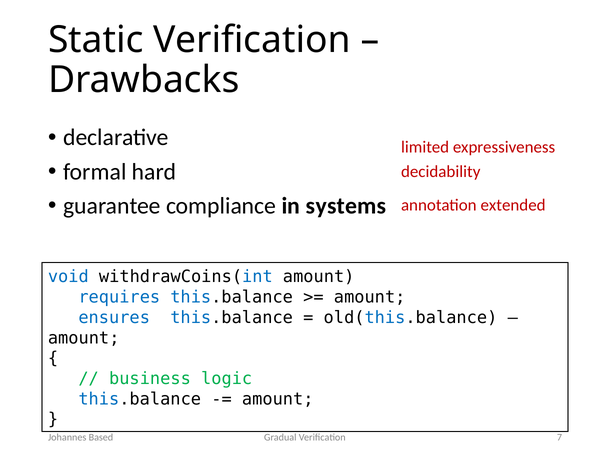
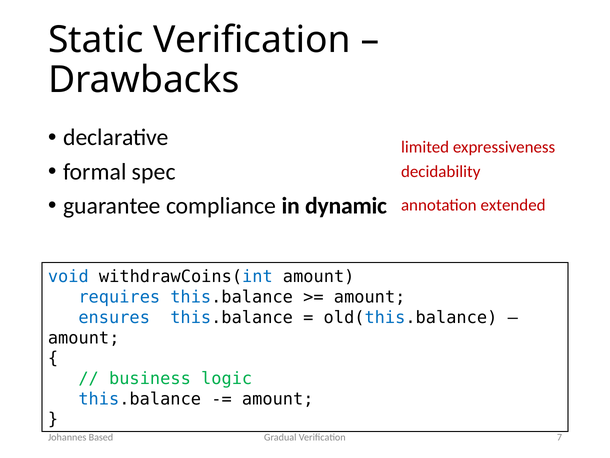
hard: hard -> spec
systems: systems -> dynamic
